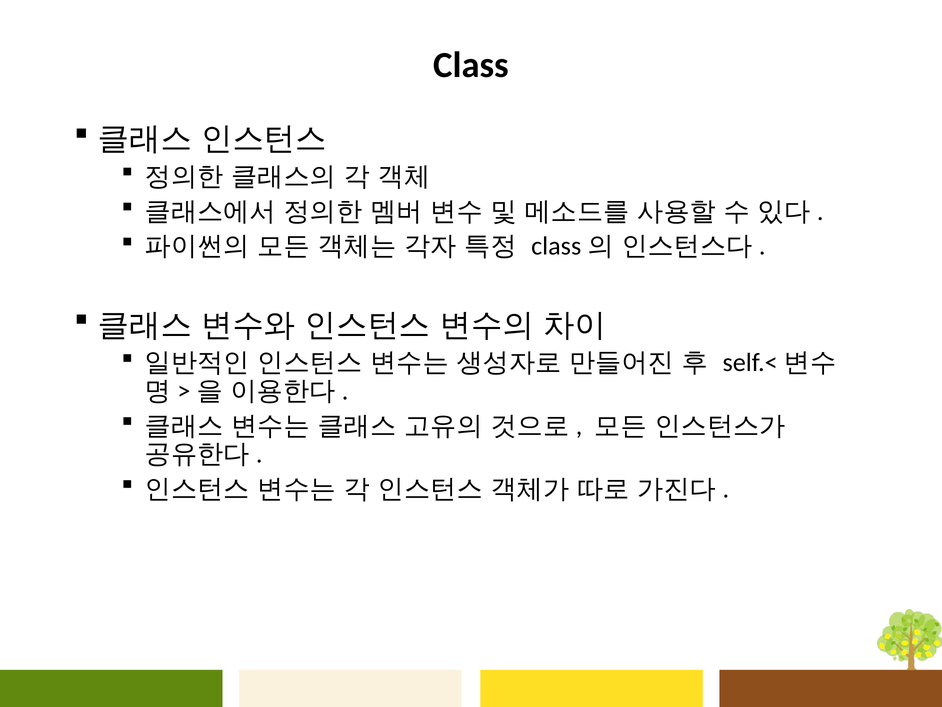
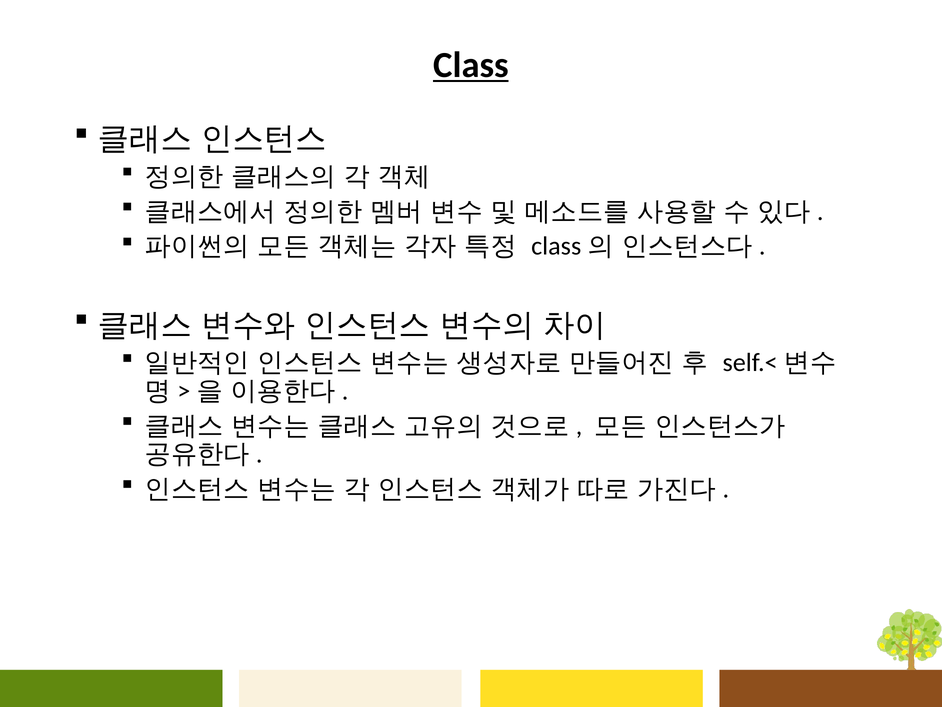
Class underline: none -> present
